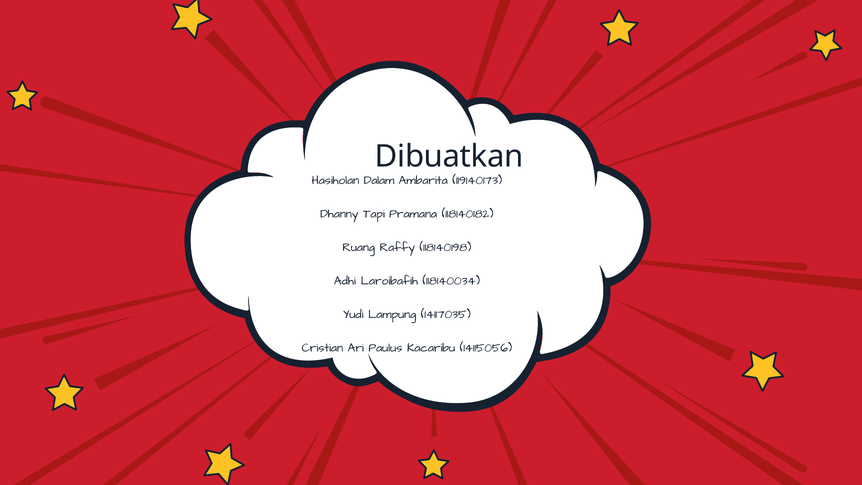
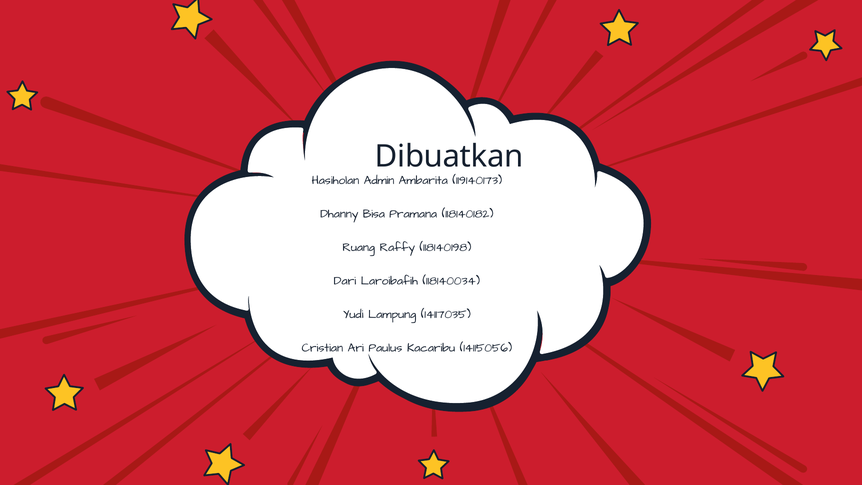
Dalam: Dalam -> Admin
Tapi: Tapi -> Bisa
Adhi: Adhi -> Dari
